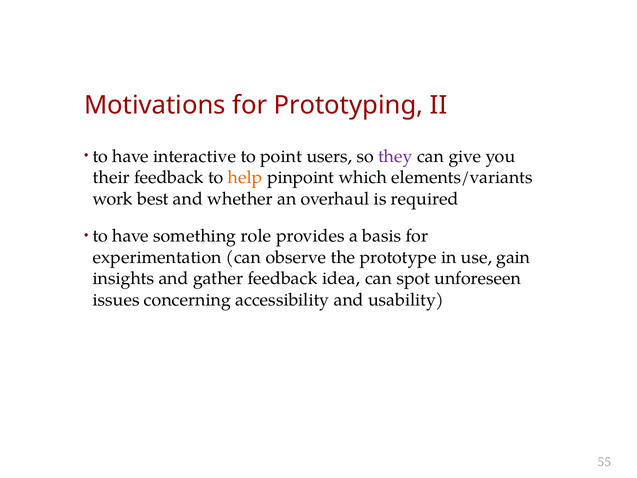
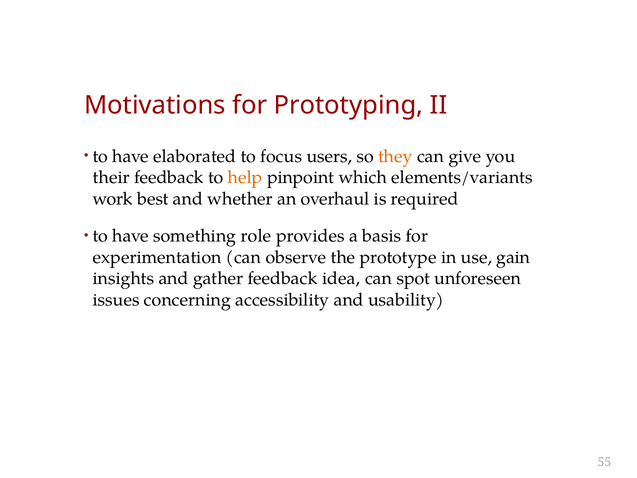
interactive: interactive -> elaborated
point: point -> focus
they colour: purple -> orange
